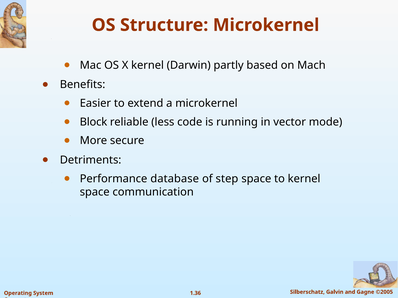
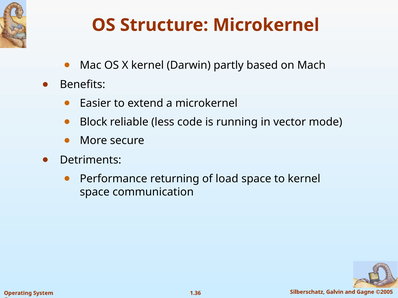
database: database -> returning
step: step -> load
